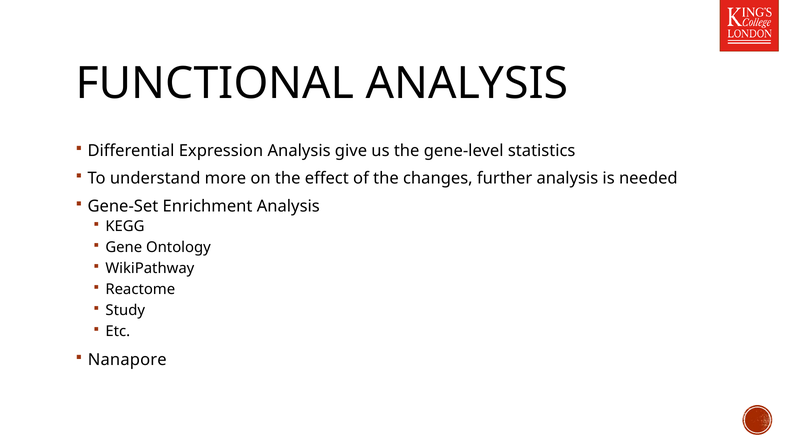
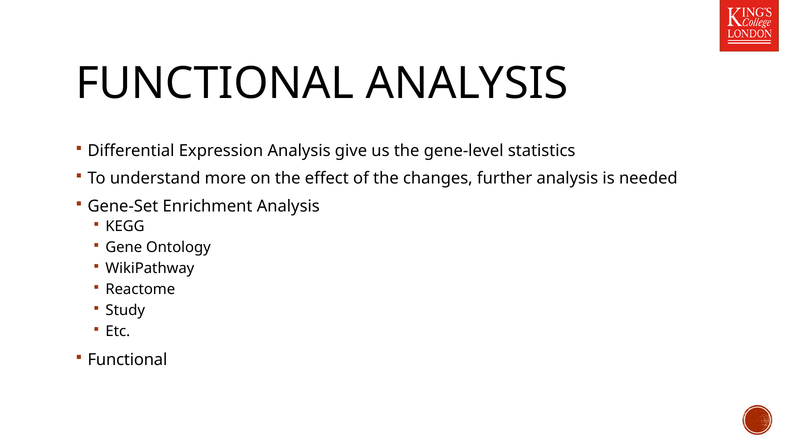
Nanapore at (127, 361): Nanapore -> Functional
